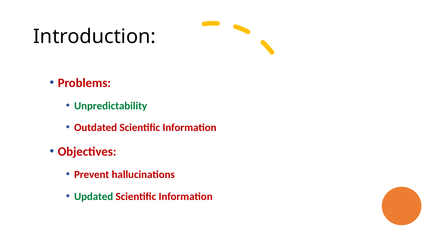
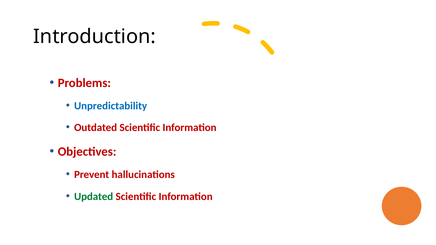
Unpredictability colour: green -> blue
